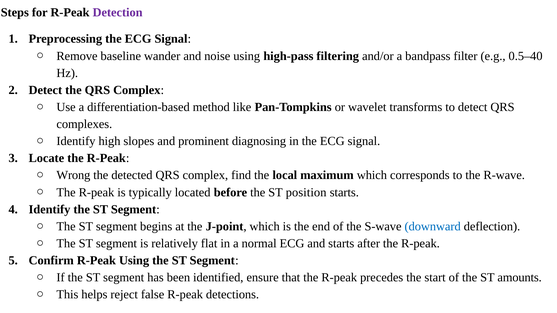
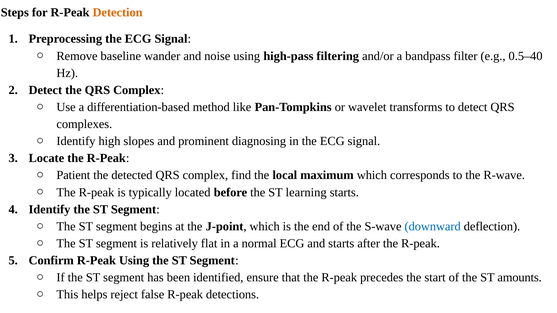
Detection colour: purple -> orange
Wrong: Wrong -> Patient
position: position -> learning
